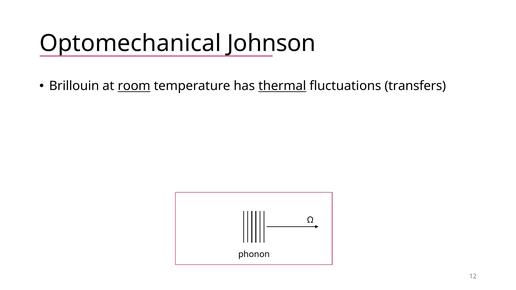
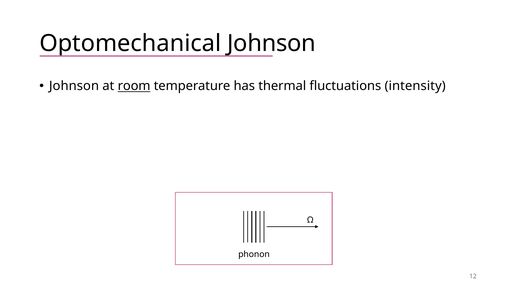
Brillouin at (74, 86): Brillouin -> Johnson
thermal underline: present -> none
transfers: transfers -> intensity
